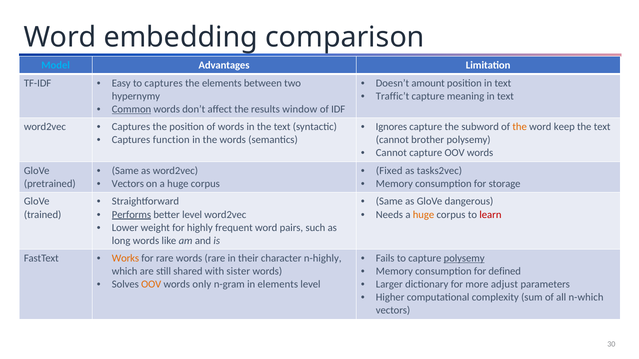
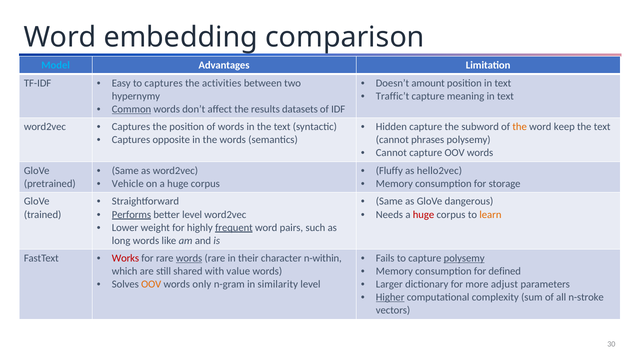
the elements: elements -> activities
window: window -> datasets
Ignores: Ignores -> Hidden
function: function -> opposite
brother: brother -> phrases
Fixed: Fixed -> Fluffy
tasks2vec: tasks2vec -> hello2vec
Vectors at (128, 184): Vectors -> Vehicle
huge at (424, 215) colour: orange -> red
learn colour: red -> orange
frequent underline: none -> present
Works colour: orange -> red
words at (189, 259) underline: none -> present
n-highly: n-highly -> n-within
sister: sister -> value
in elements: elements -> similarity
Higher underline: none -> present
n-which: n-which -> n-stroke
